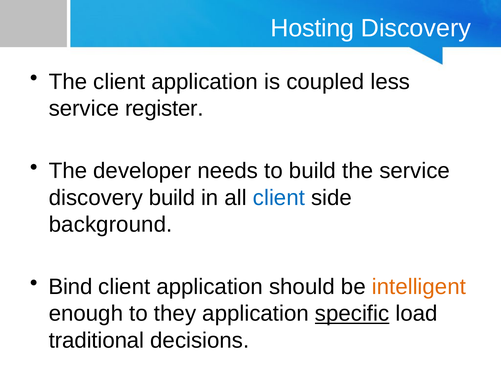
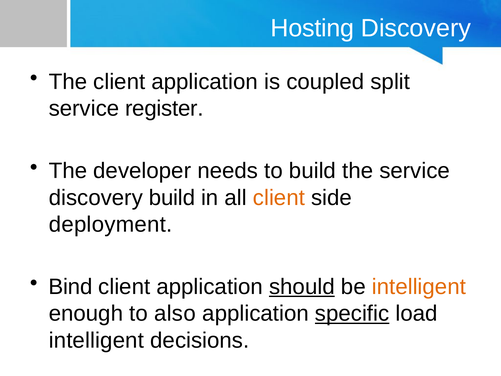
less: less -> split
client at (279, 198) colour: blue -> orange
background: background -> deployment
should underline: none -> present
they: they -> also
traditional at (96, 340): traditional -> intelligent
